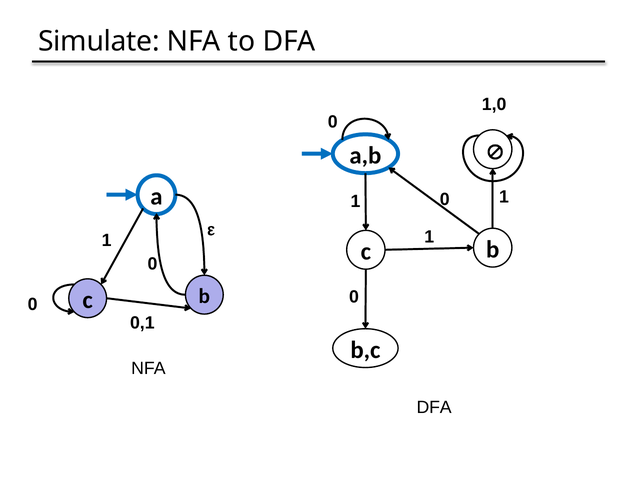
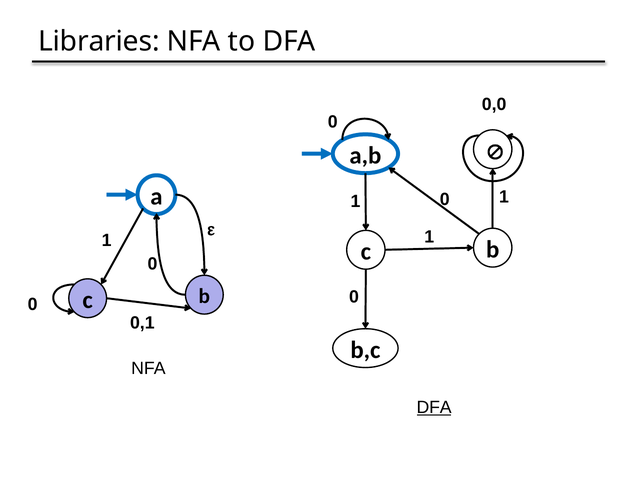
Simulate: Simulate -> Libraries
1,0: 1,0 -> 0,0
DFA at (434, 407) underline: none -> present
